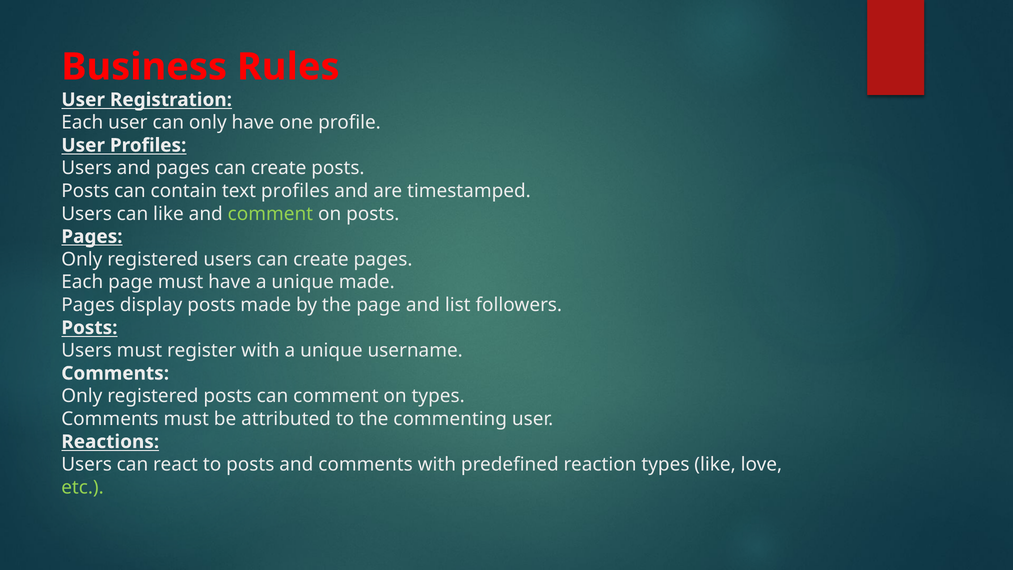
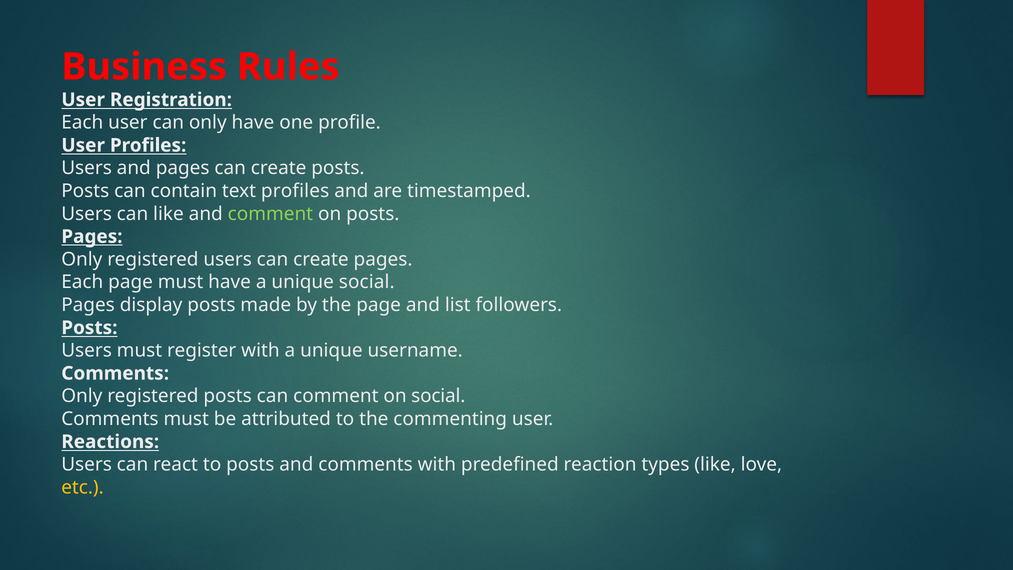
unique made: made -> social
on types: types -> social
etc colour: light green -> yellow
